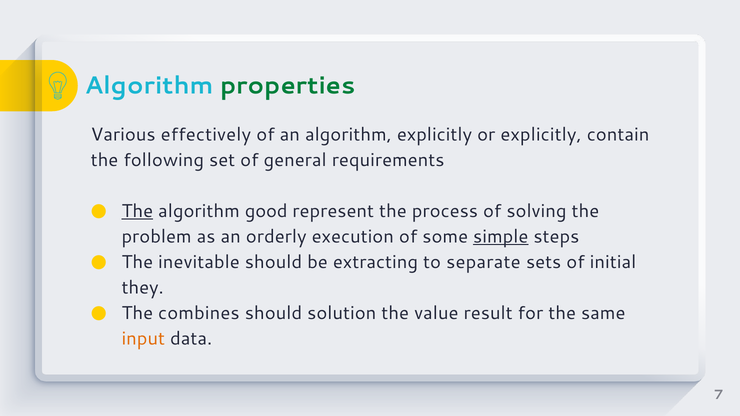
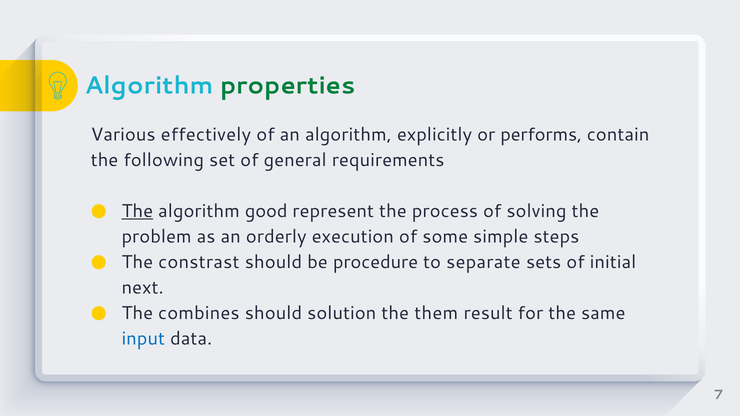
or explicitly: explicitly -> performs
simple underline: present -> none
inevitable: inevitable -> constrast
extracting: extracting -> procedure
they: they -> next
value: value -> them
input colour: orange -> blue
